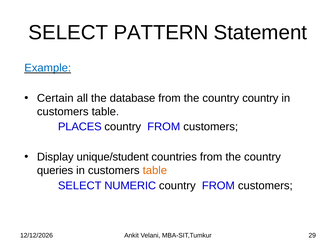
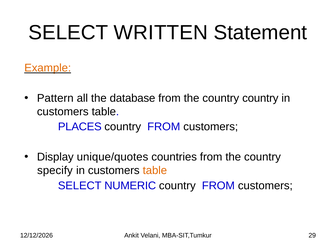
PATTERN: PATTERN -> WRITTEN
Example colour: blue -> orange
Certain: Certain -> Pattern
unique/student: unique/student -> unique/quotes
queries: queries -> specify
